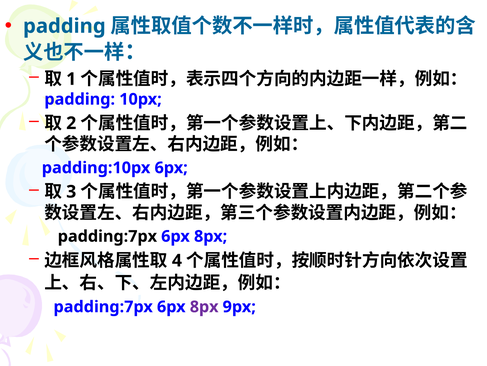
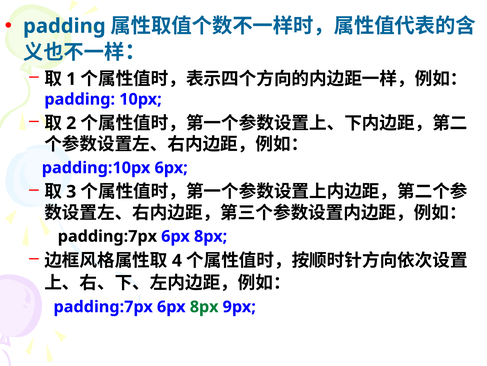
8px at (204, 306) colour: purple -> green
